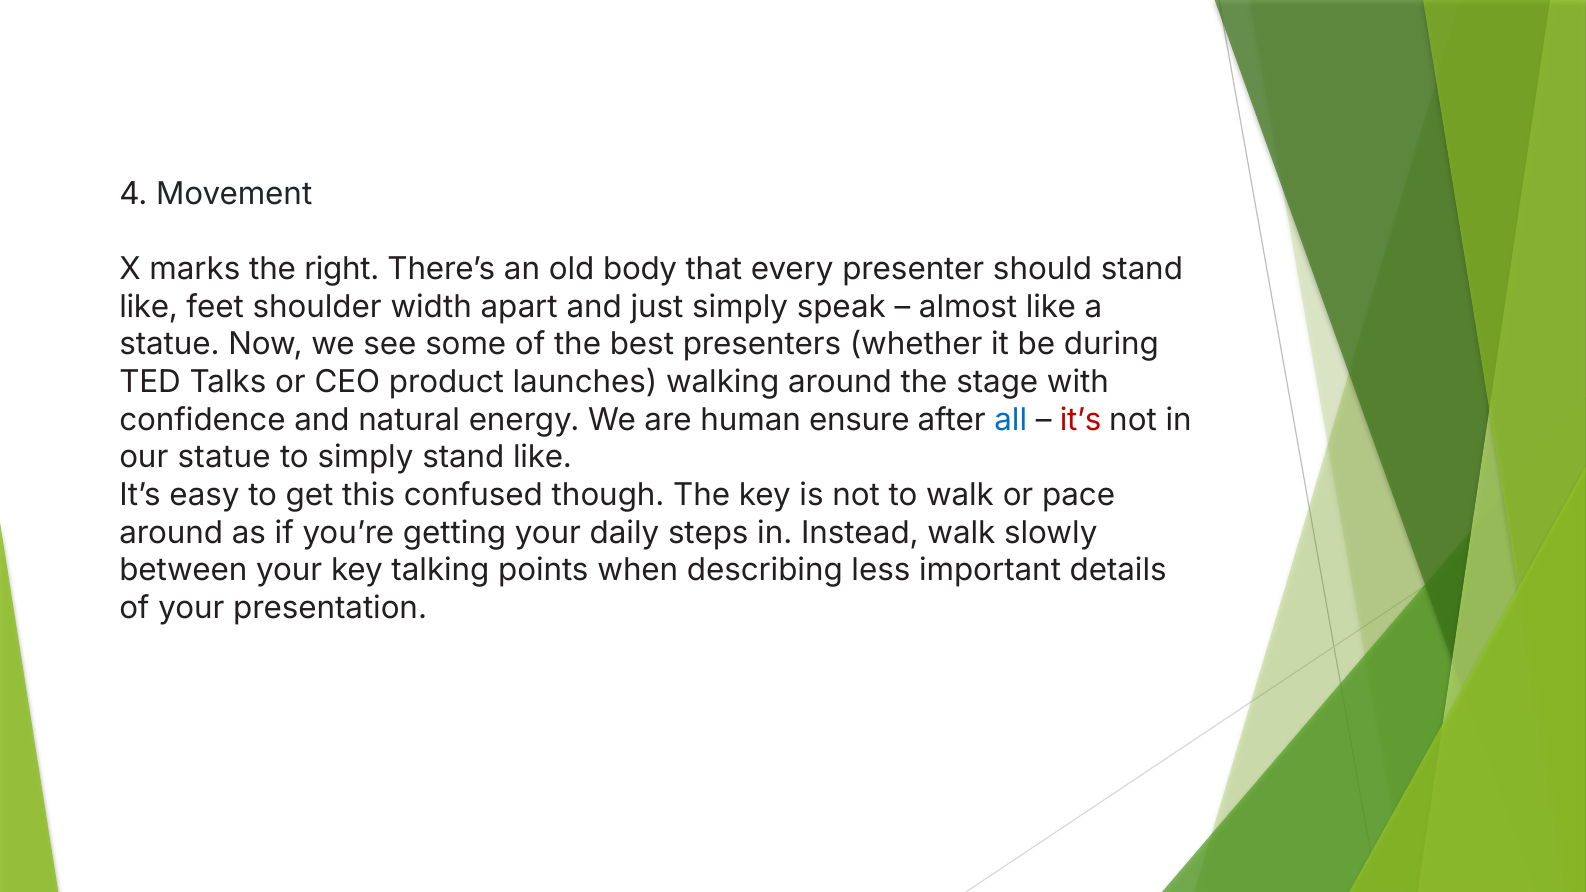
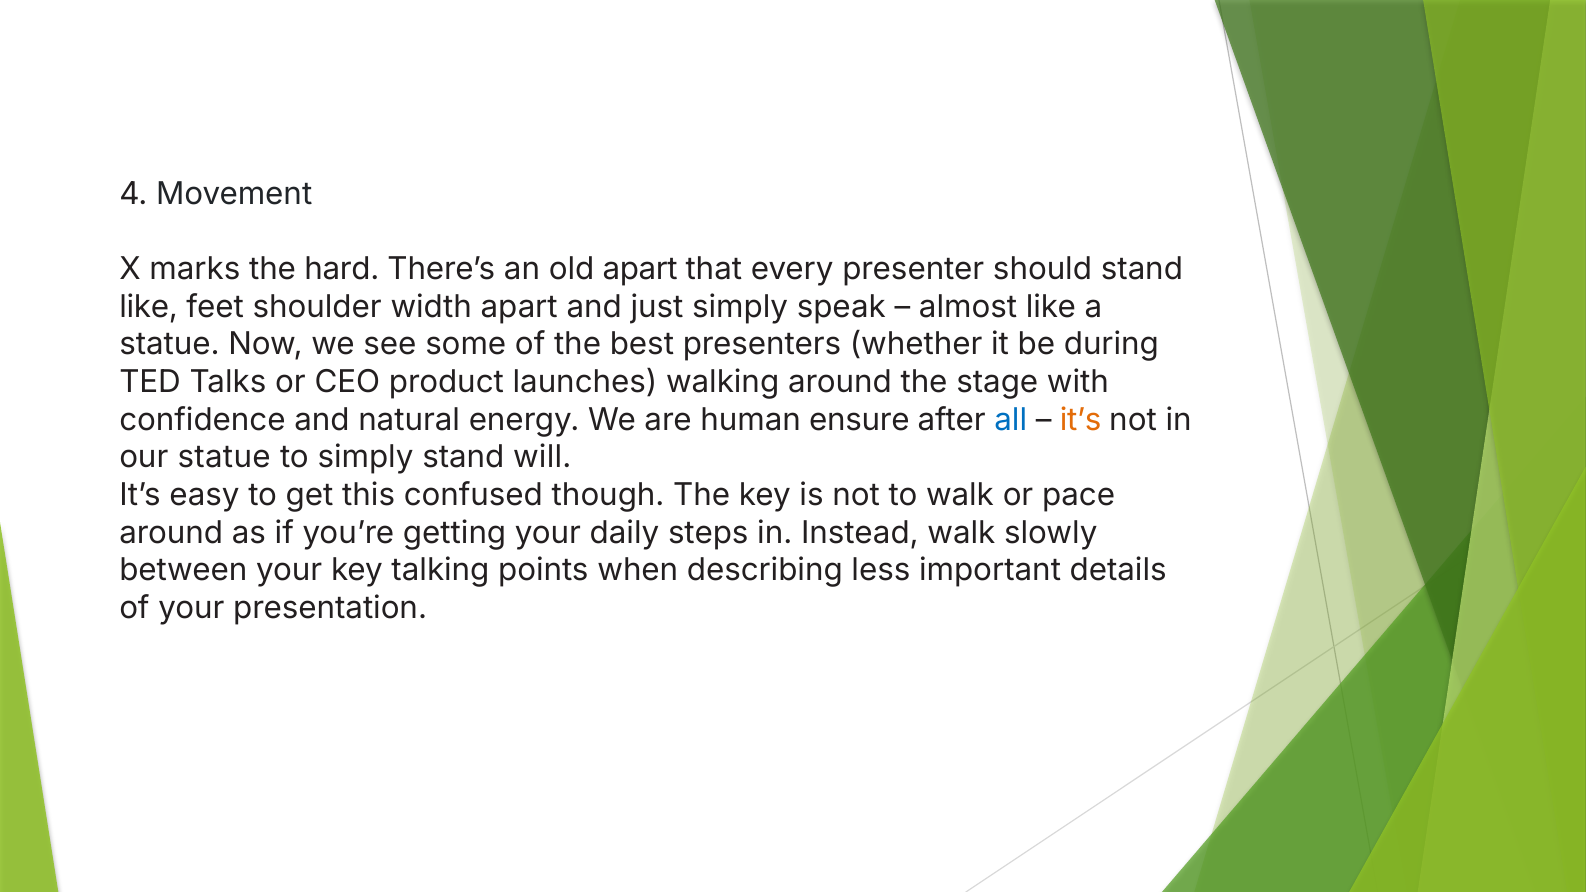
right: right -> hard
old body: body -> apart
it’s at (1081, 420) colour: red -> orange
simply stand like: like -> will
